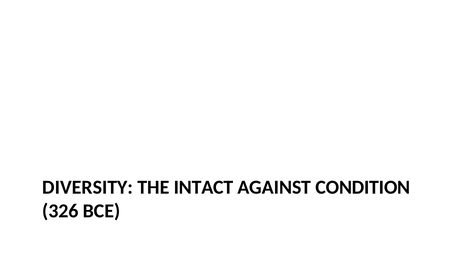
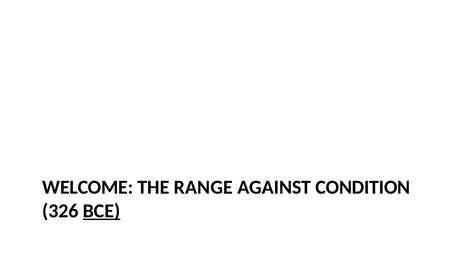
DIVERSITY: DIVERSITY -> WELCOME
INTACT: INTACT -> RANGE
BCE underline: none -> present
